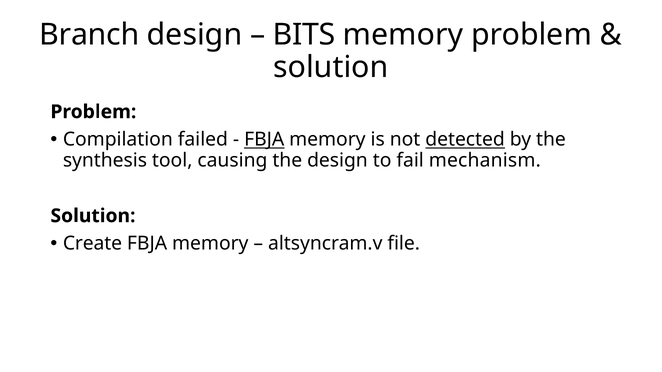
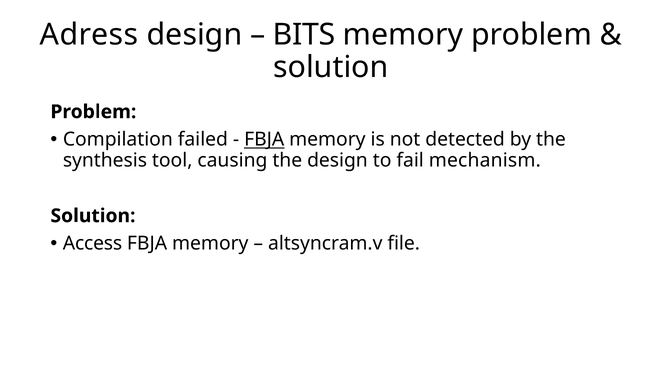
Branch: Branch -> Adress
detected underline: present -> none
Create: Create -> Access
